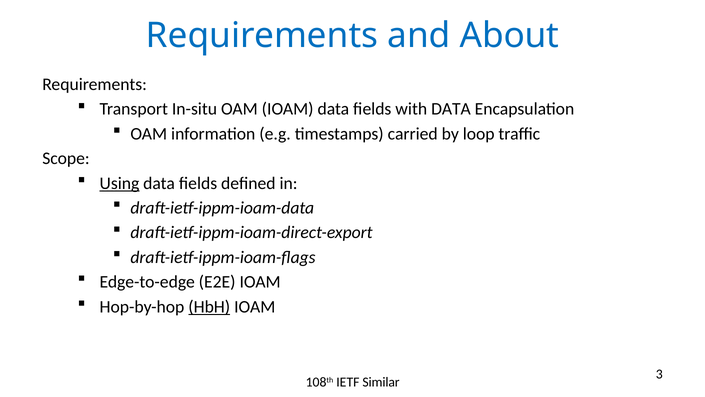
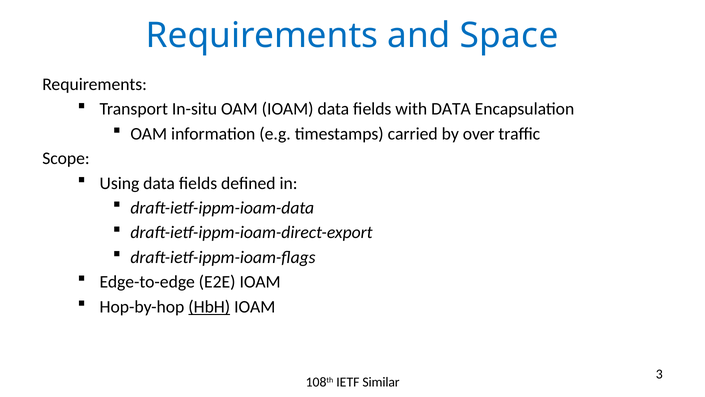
About: About -> Space
loop: loop -> over
Using underline: present -> none
